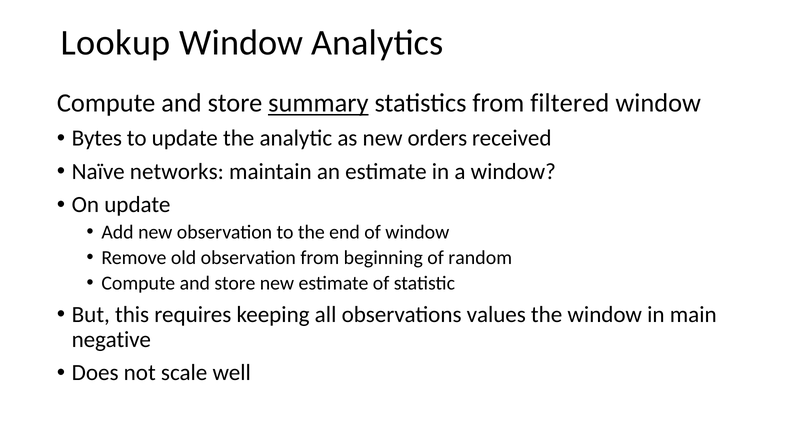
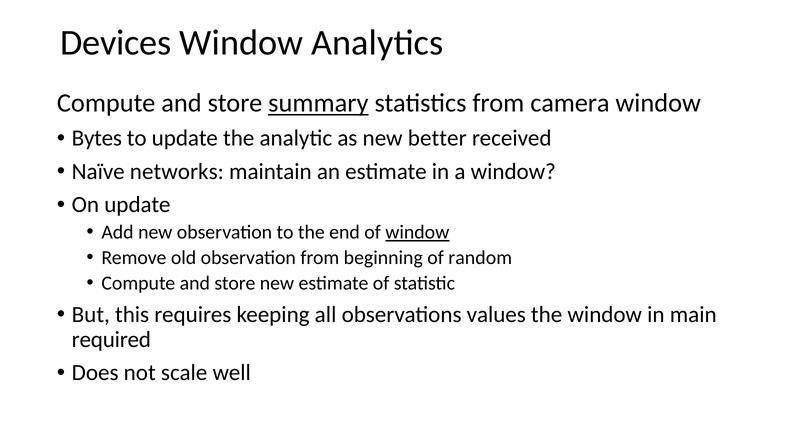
Lookup: Lookup -> Devices
filtered: filtered -> camera
orders: orders -> better
window at (417, 232) underline: none -> present
negative: negative -> required
